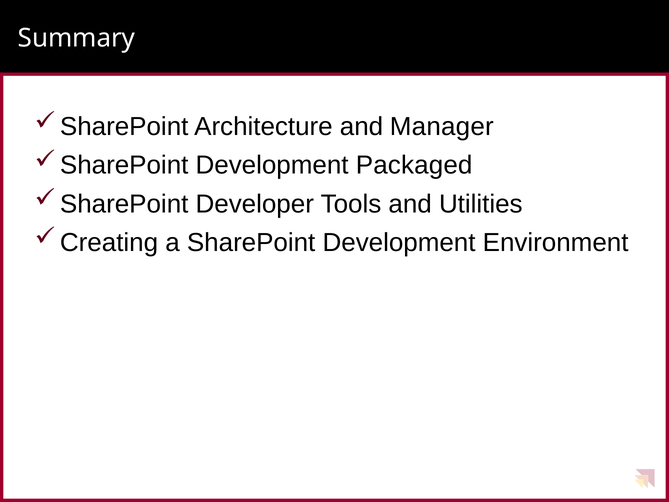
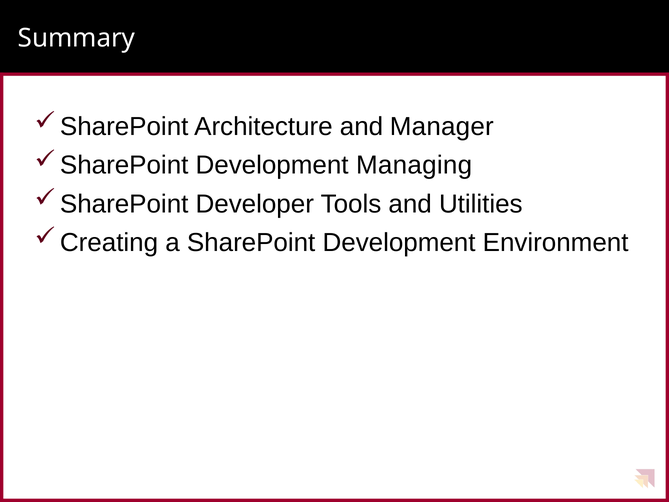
Packaged: Packaged -> Managing
